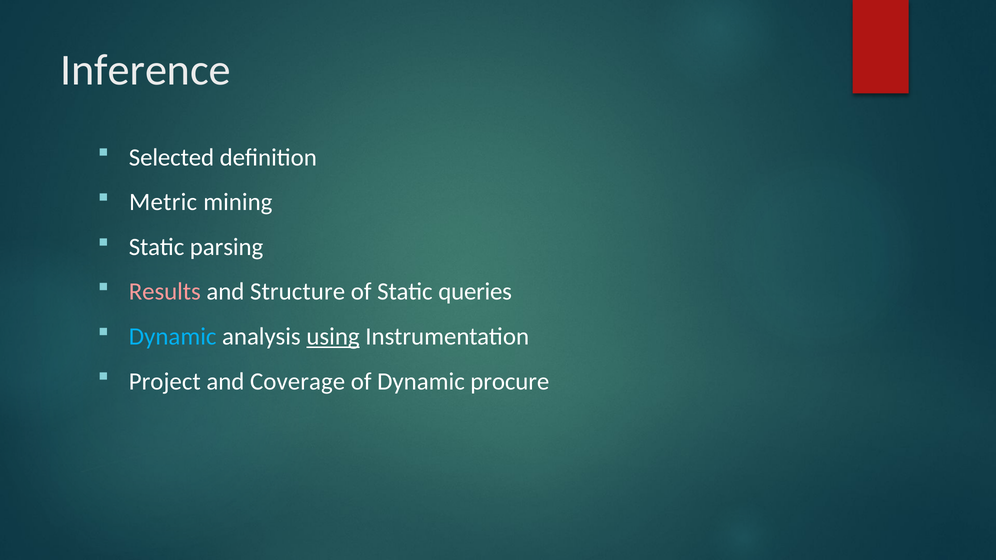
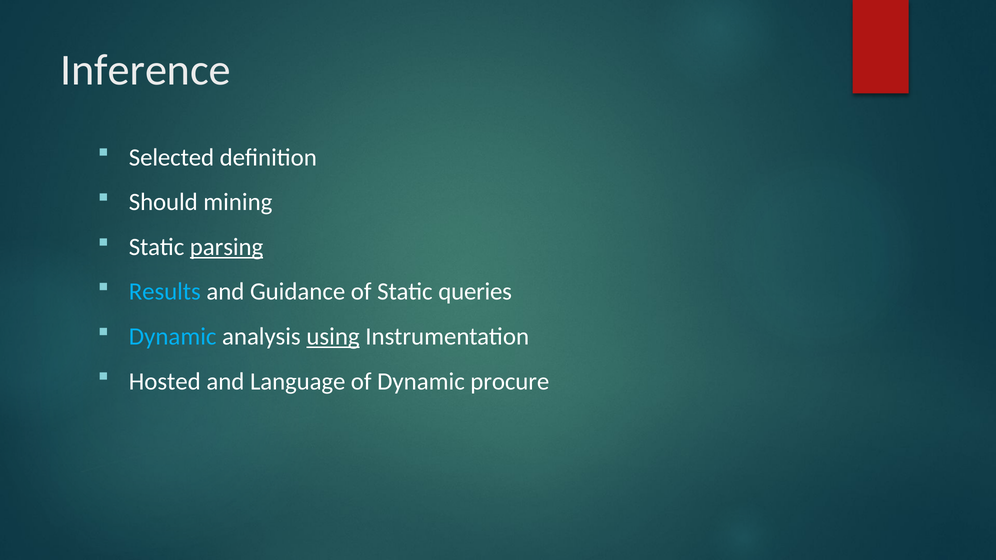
Metric: Metric -> Should
parsing underline: none -> present
Results colour: pink -> light blue
Structure: Structure -> Guidance
Project: Project -> Hosted
Coverage: Coverage -> Language
